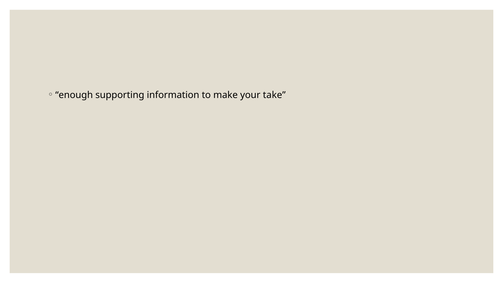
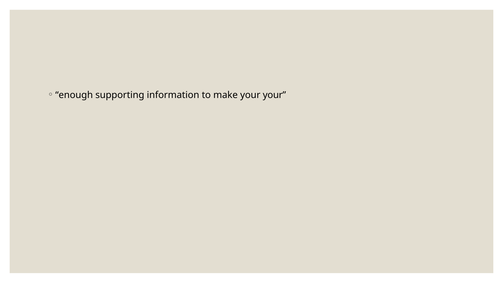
your take: take -> your
